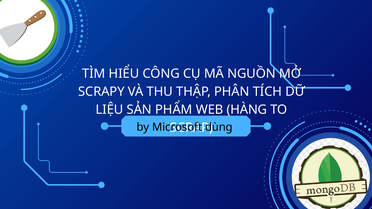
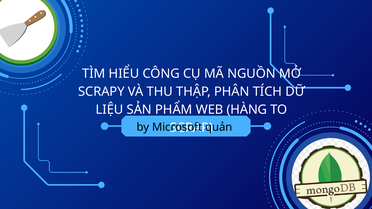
dùng: dùng -> quản
